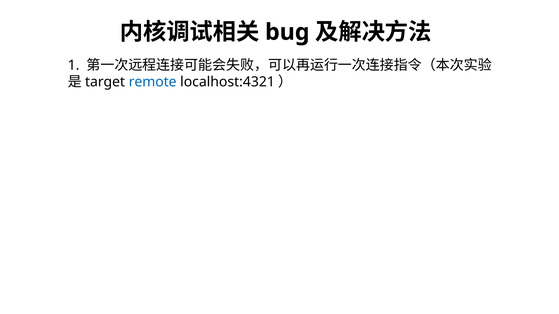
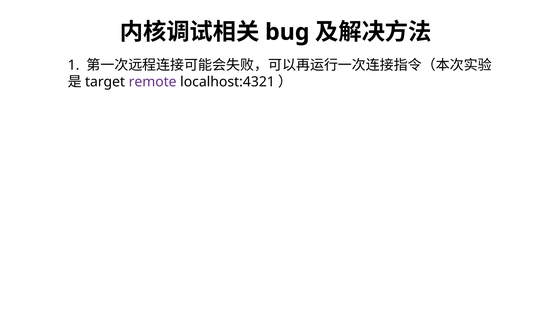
remote colour: blue -> purple
